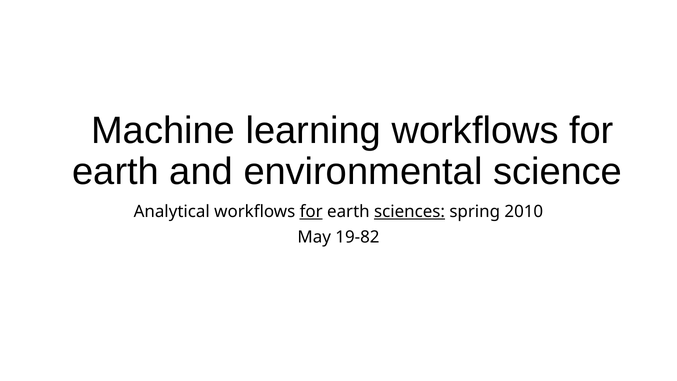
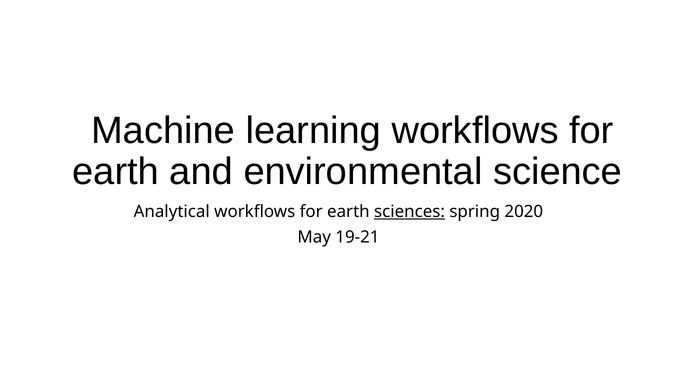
for at (311, 212) underline: present -> none
2010: 2010 -> 2020
19-82: 19-82 -> 19-21
